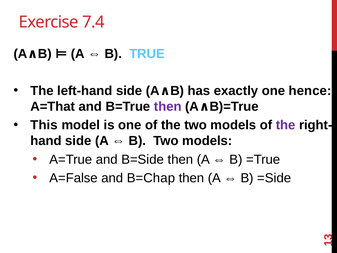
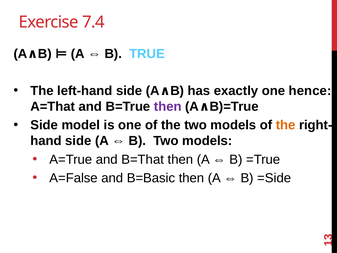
This at (44, 125): This -> Side
the at (286, 125) colour: purple -> orange
B=Side: B=Side -> B=That
B=Chap: B=Chap -> B=Basic
